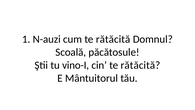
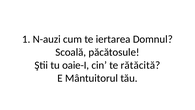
cum te rătăcită: rătăcită -> iertarea
vino-I: vino-I -> oaie-I
